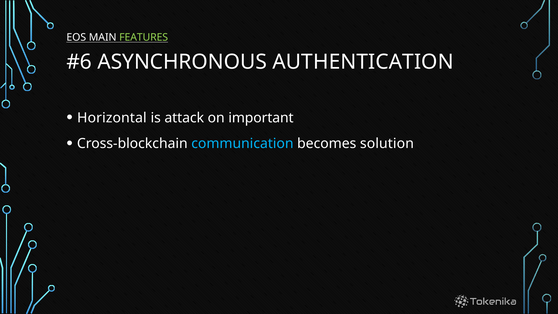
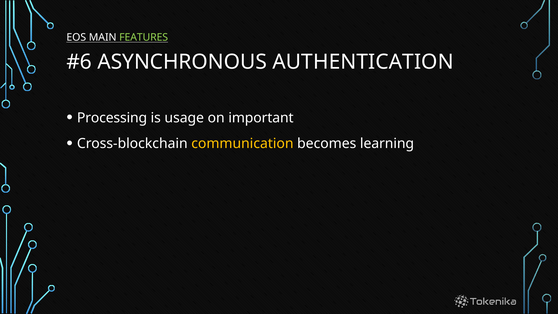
Horizontal: Horizontal -> Processing
attack: attack -> usage
communication colour: light blue -> yellow
solution: solution -> learning
